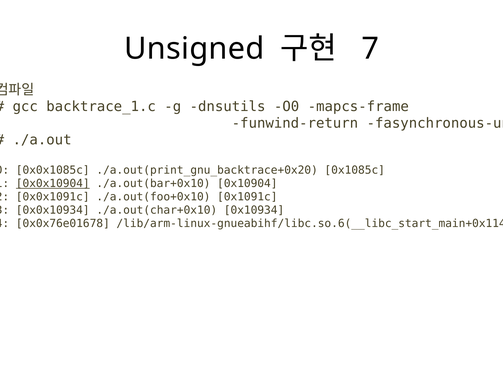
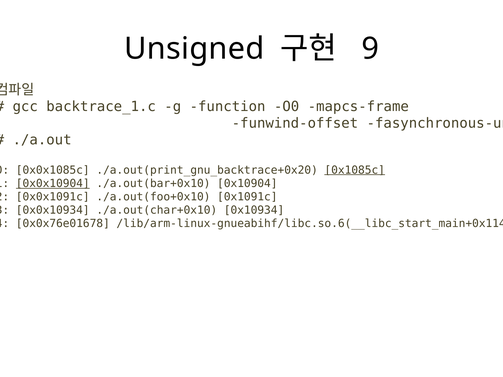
7: 7 -> 9
dnsutils: dnsutils -> function
funwind-return: funwind-return -> funwind-offset
0x1085c underline: none -> present
